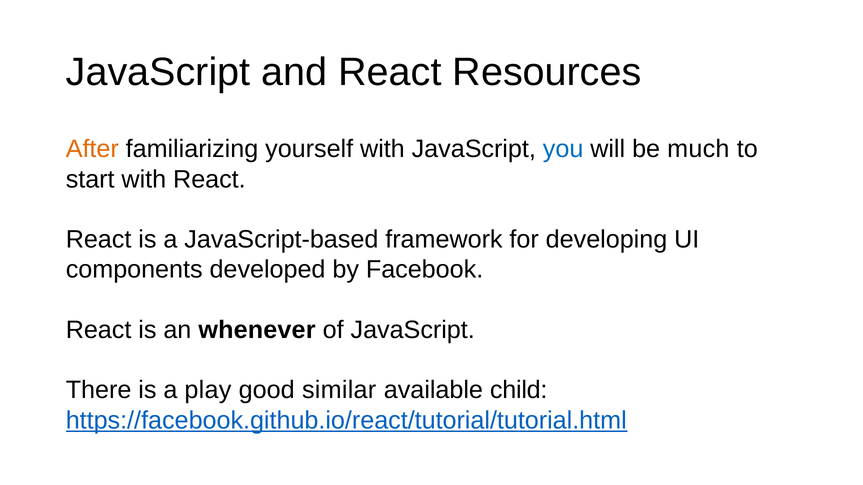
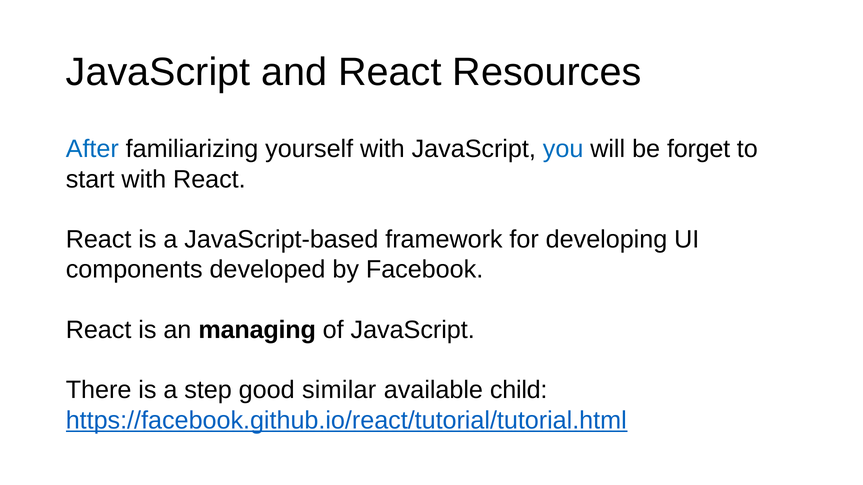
After colour: orange -> blue
much: much -> forget
whenever: whenever -> managing
play: play -> step
